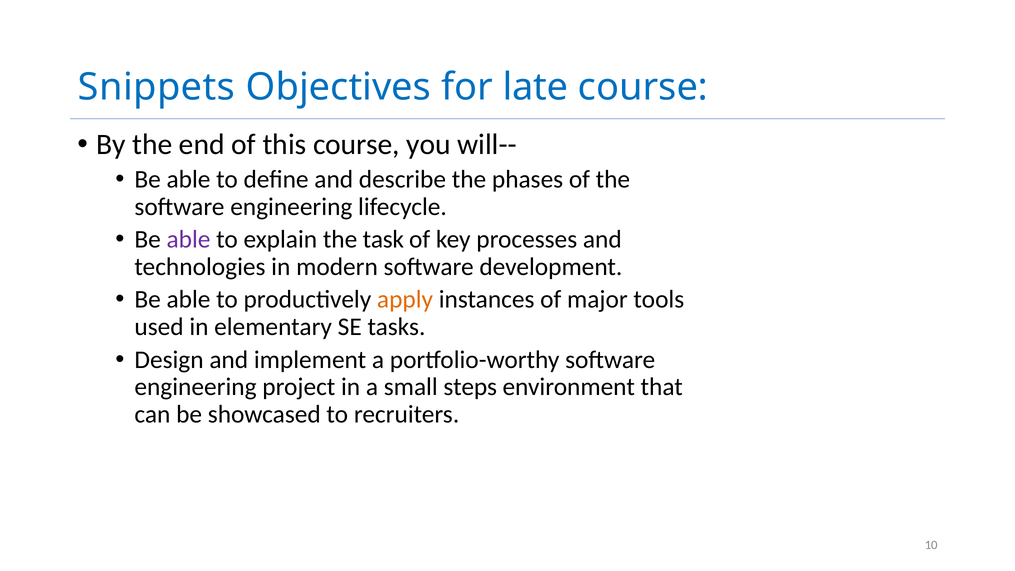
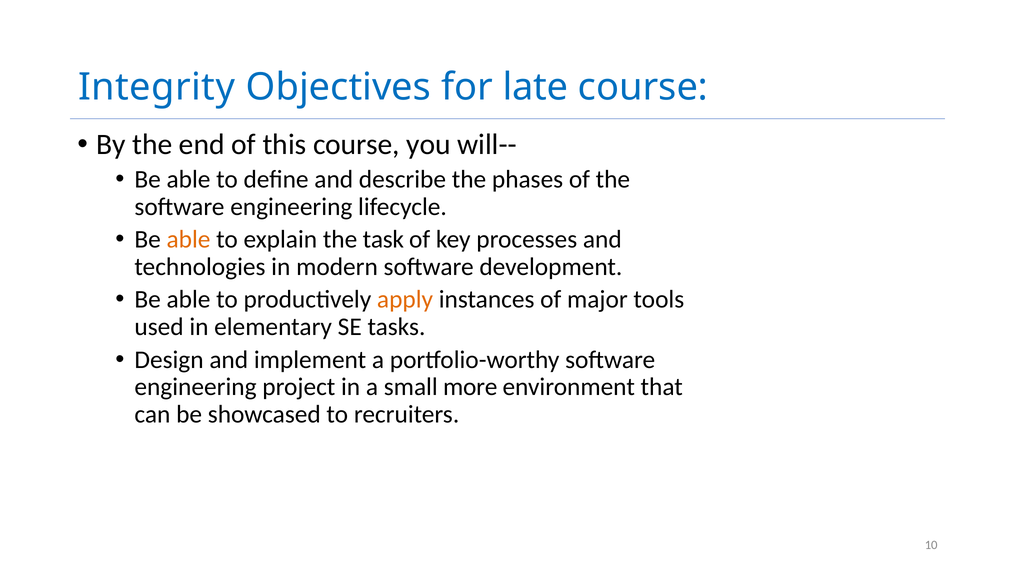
Snippets: Snippets -> Integrity
able at (189, 240) colour: purple -> orange
steps: steps -> more
